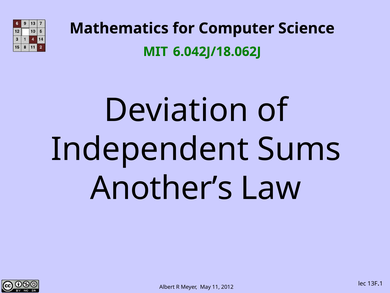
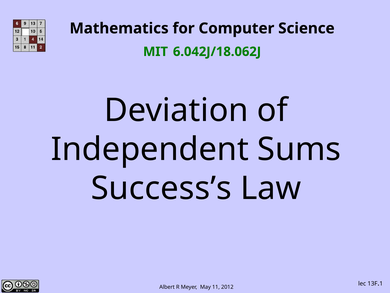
Another’s: Another’s -> Success’s
